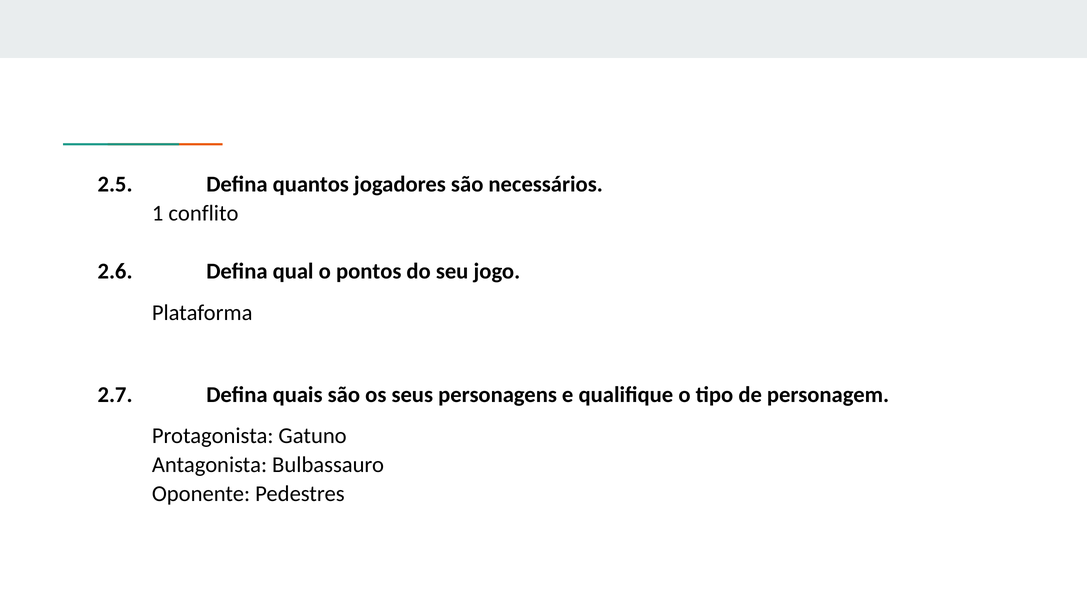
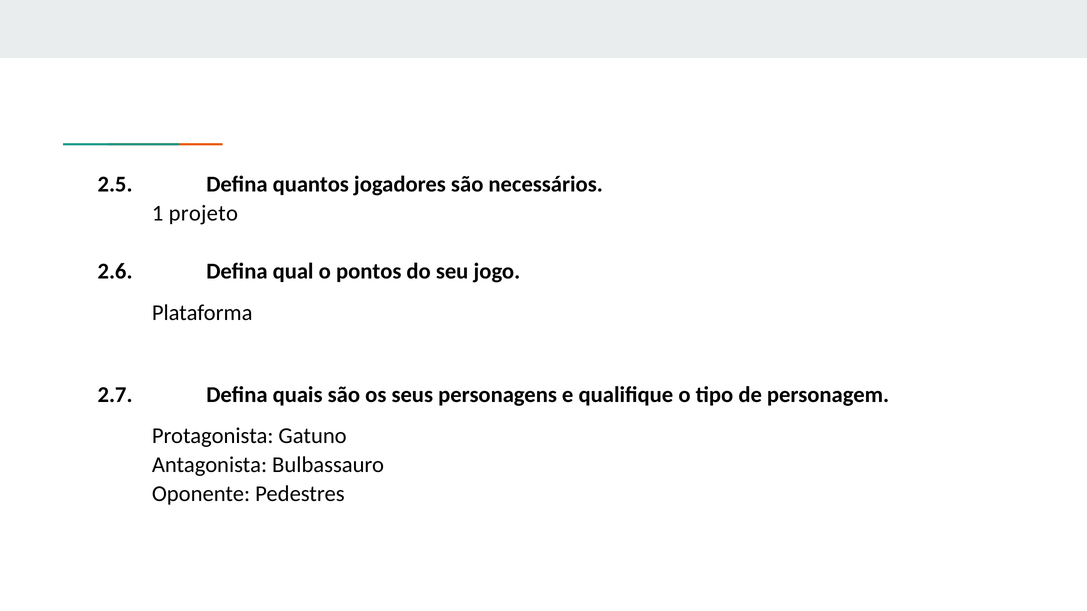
conflito: conflito -> projeto
